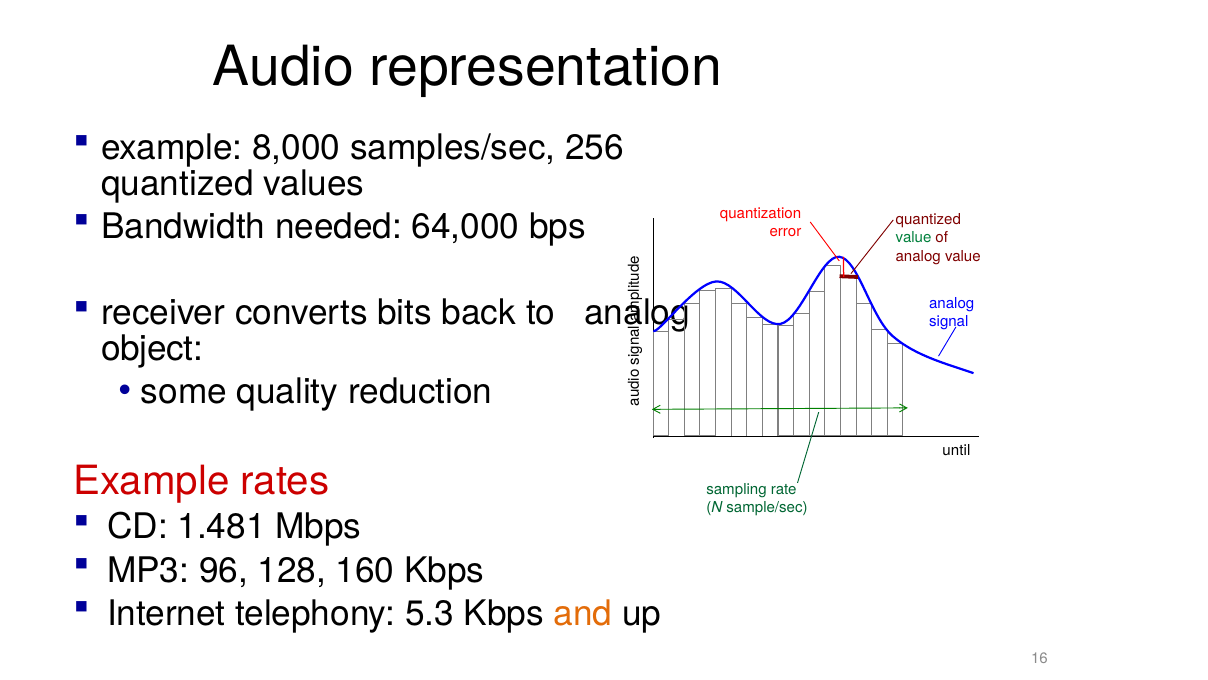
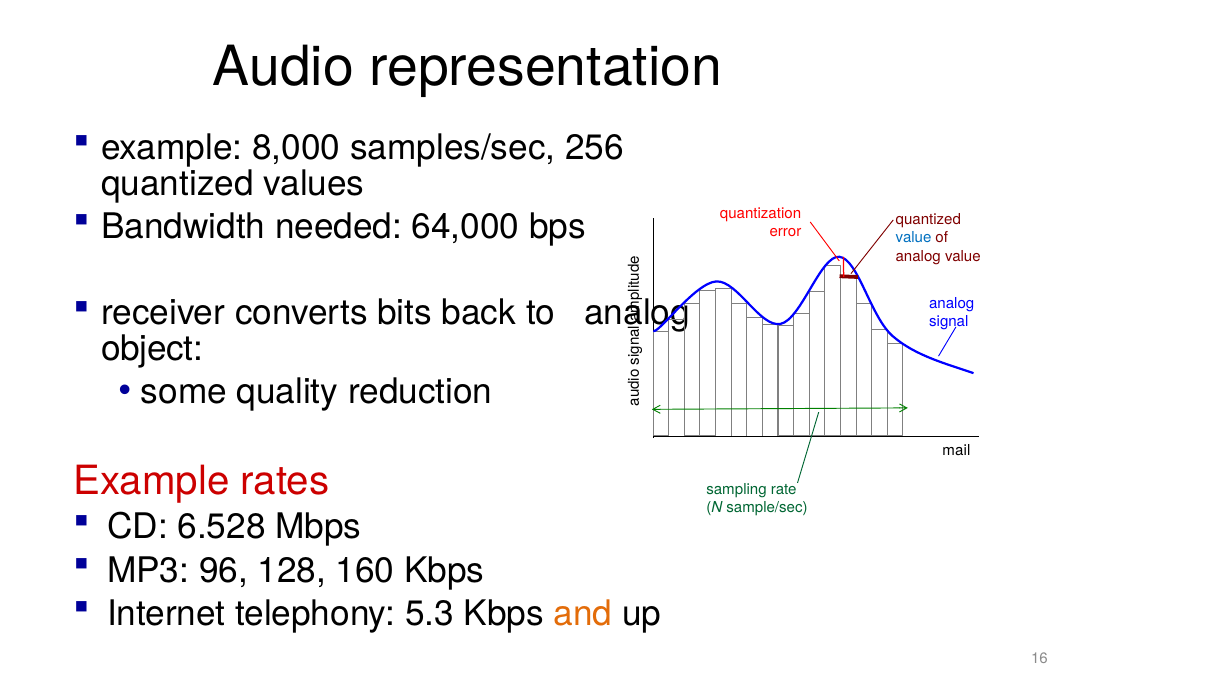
value at (914, 238) colour: green -> blue
until: until -> mail
1.481: 1.481 -> 6.528
